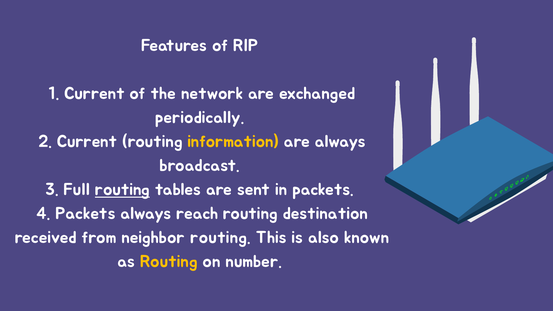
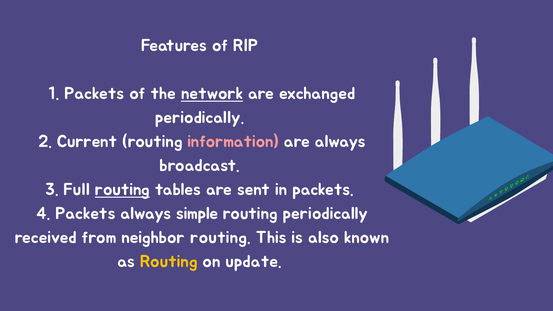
1 Current: Current -> Packets
network underline: none -> present
information colour: yellow -> pink
reach: reach -> simple
routing destination: destination -> periodically
number: number -> update
